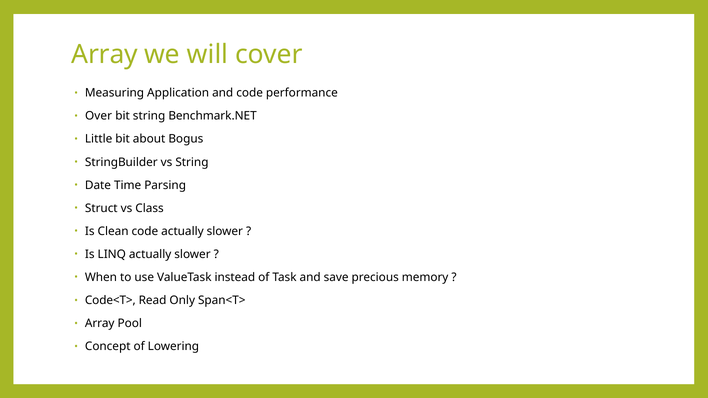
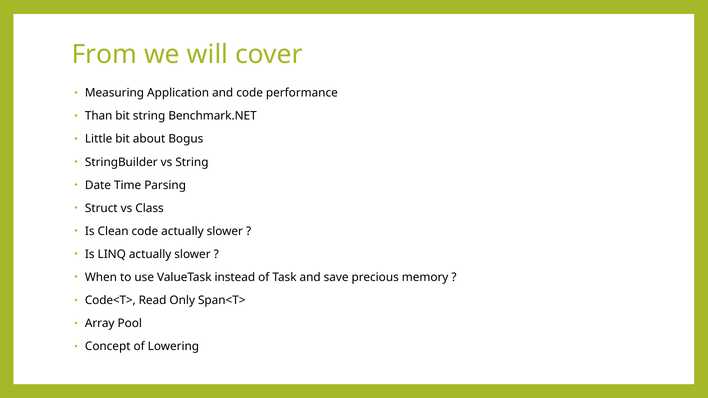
Array at (105, 54): Array -> From
Over: Over -> Than
